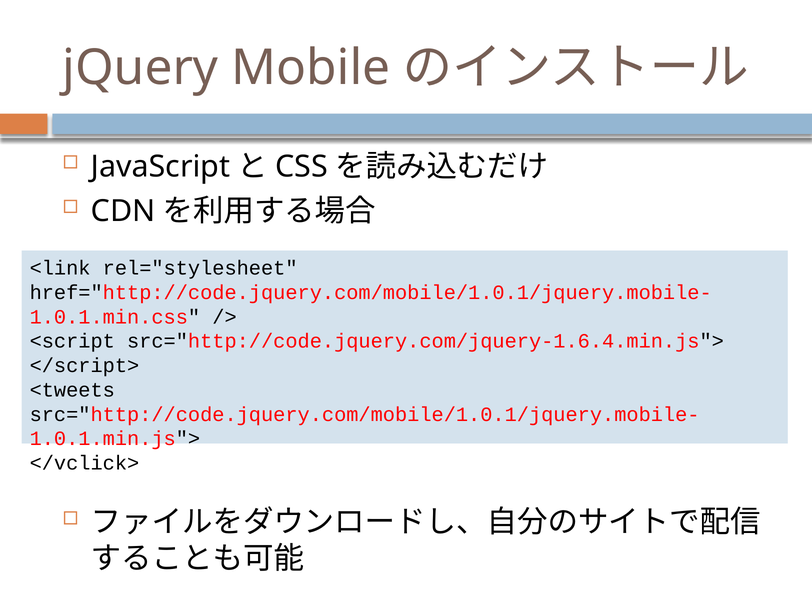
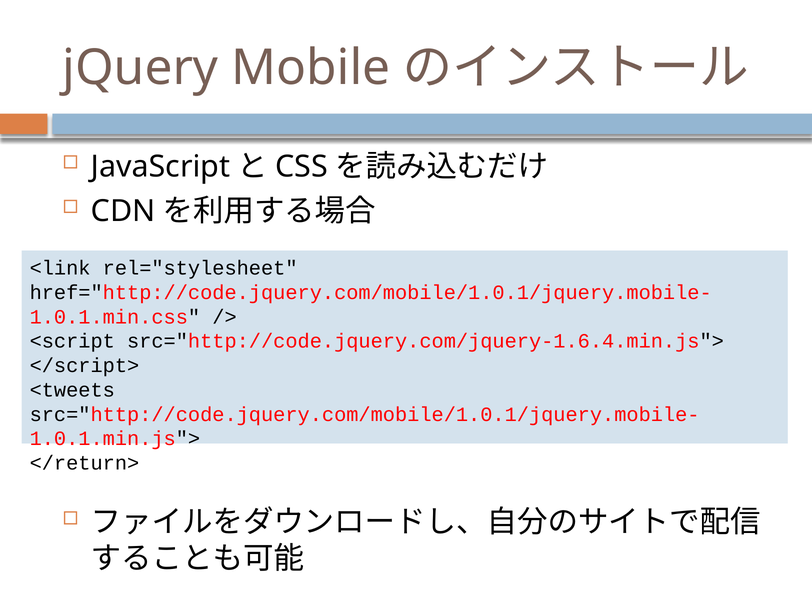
</vclick>: </vclick> -> </return>
